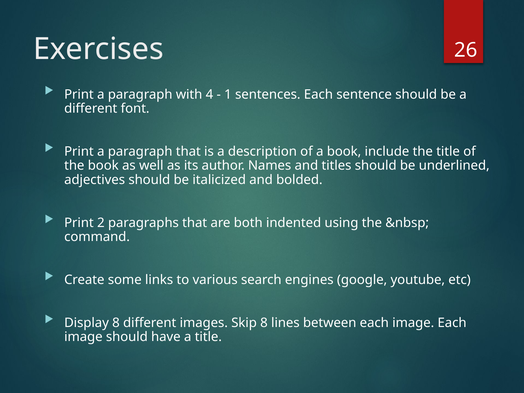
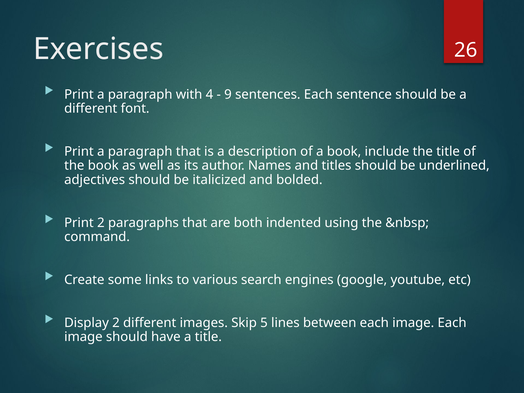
1: 1 -> 9
Display 8: 8 -> 2
Skip 8: 8 -> 5
